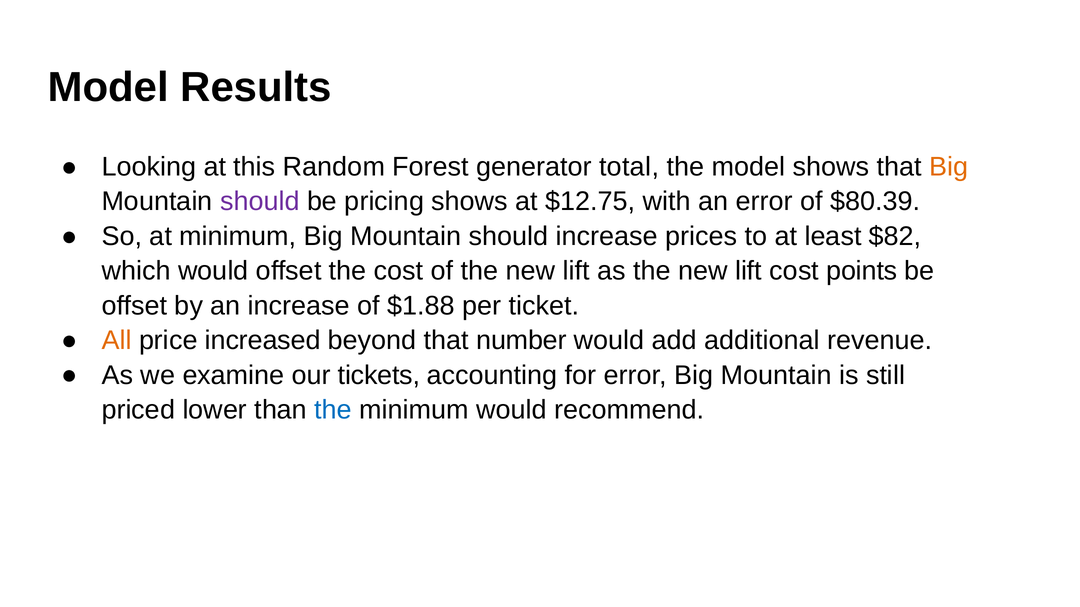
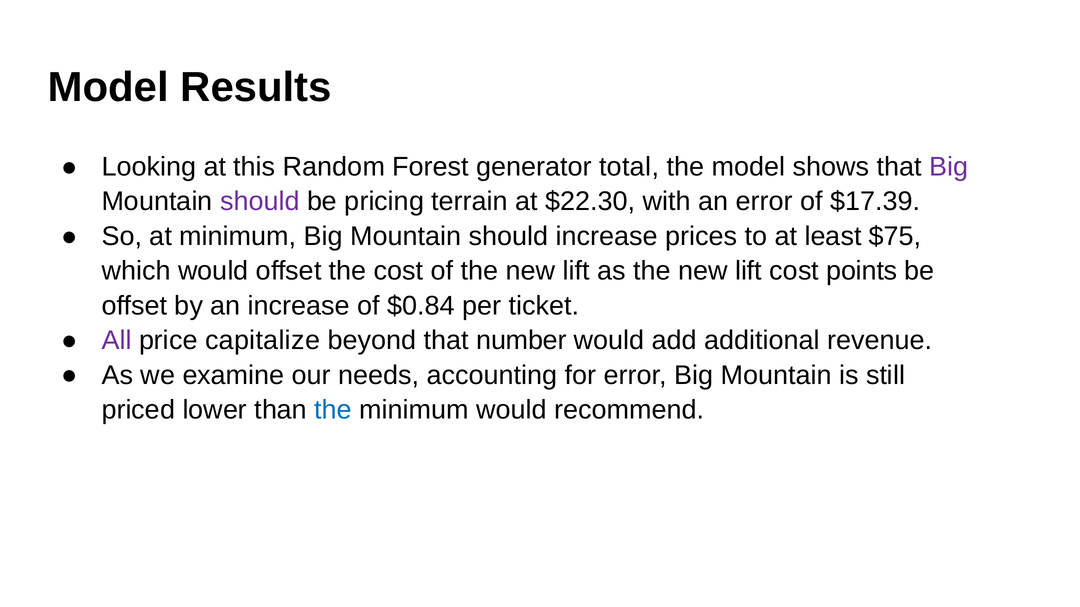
Big at (949, 167) colour: orange -> purple
pricing shows: shows -> terrain
$12.75: $12.75 -> $22.30
$80.39: $80.39 -> $17.39
$82: $82 -> $75
$1.88: $1.88 -> $0.84
All colour: orange -> purple
increased: increased -> capitalize
tickets: tickets -> needs
